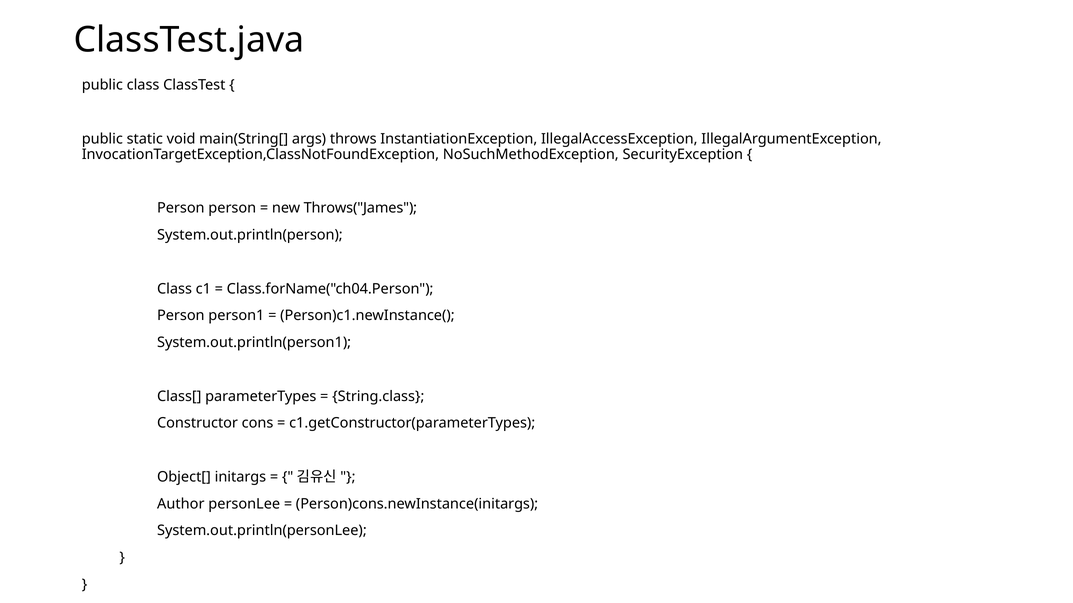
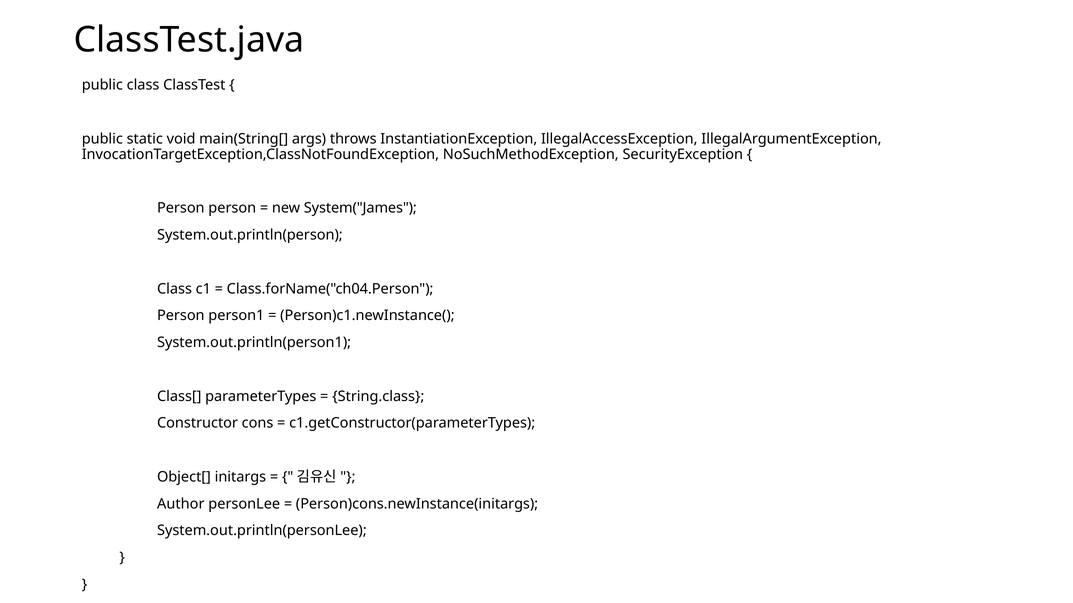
Throws("James: Throws("James -> System("James
